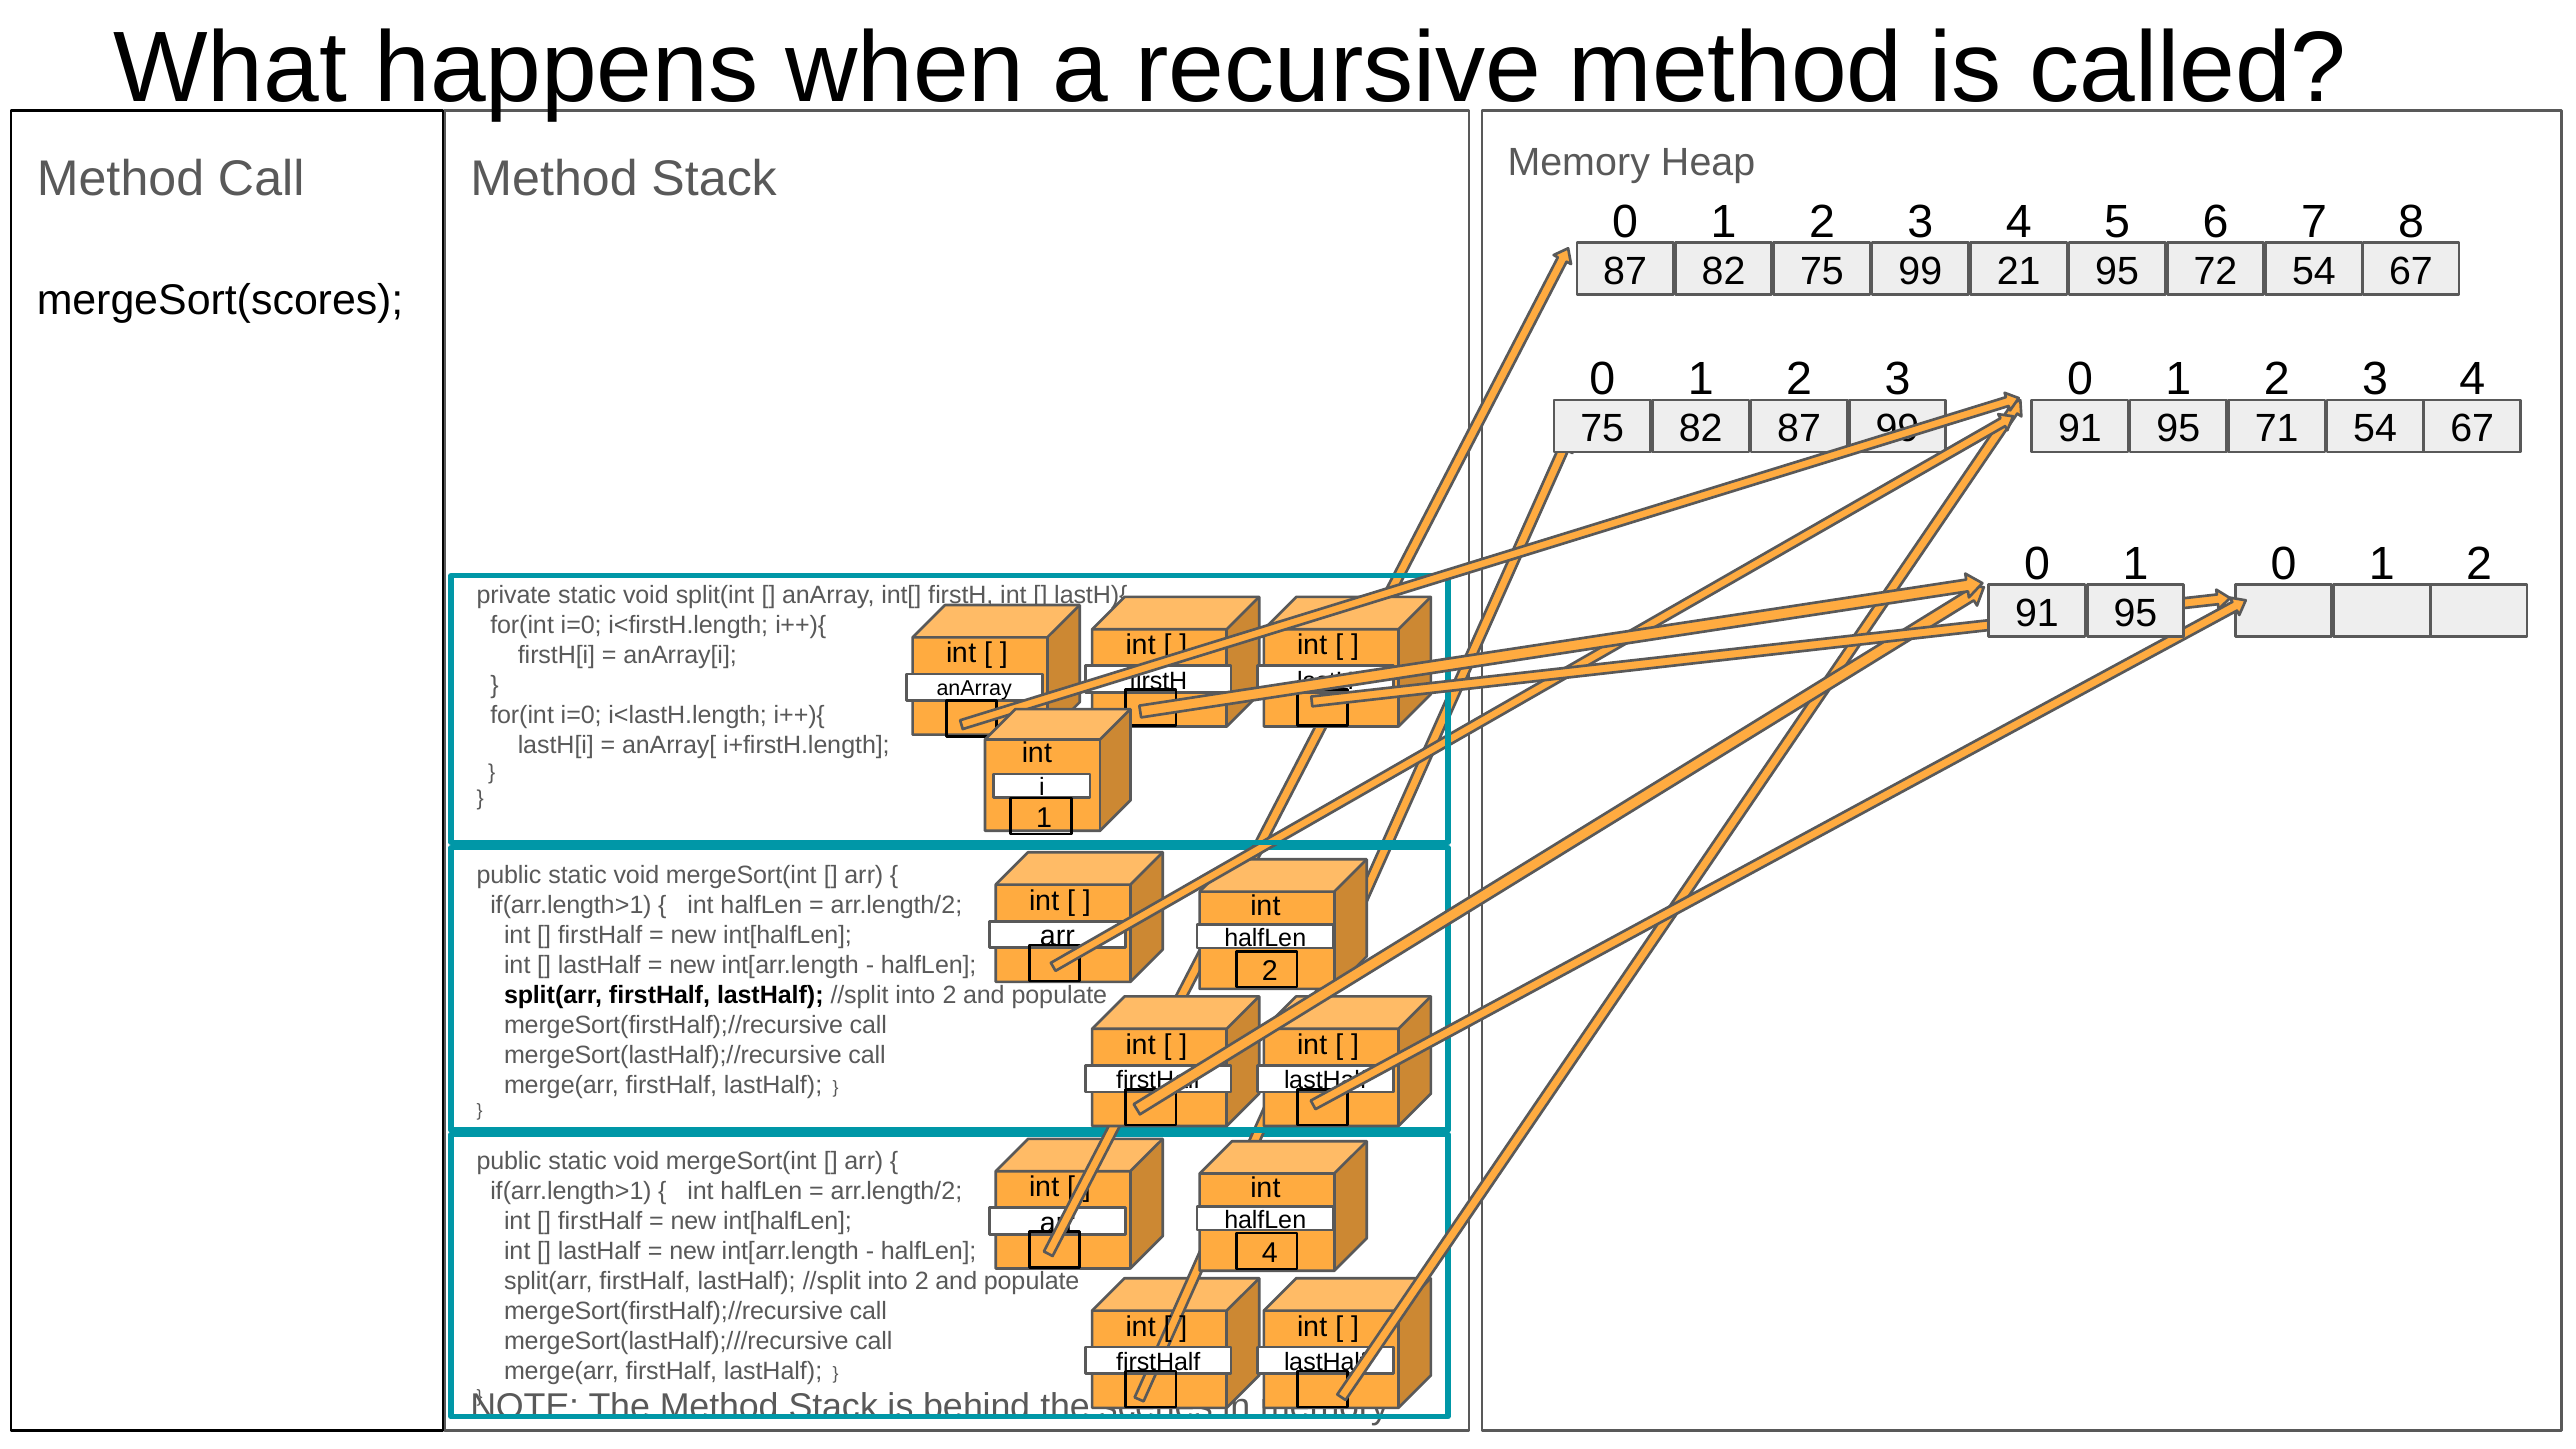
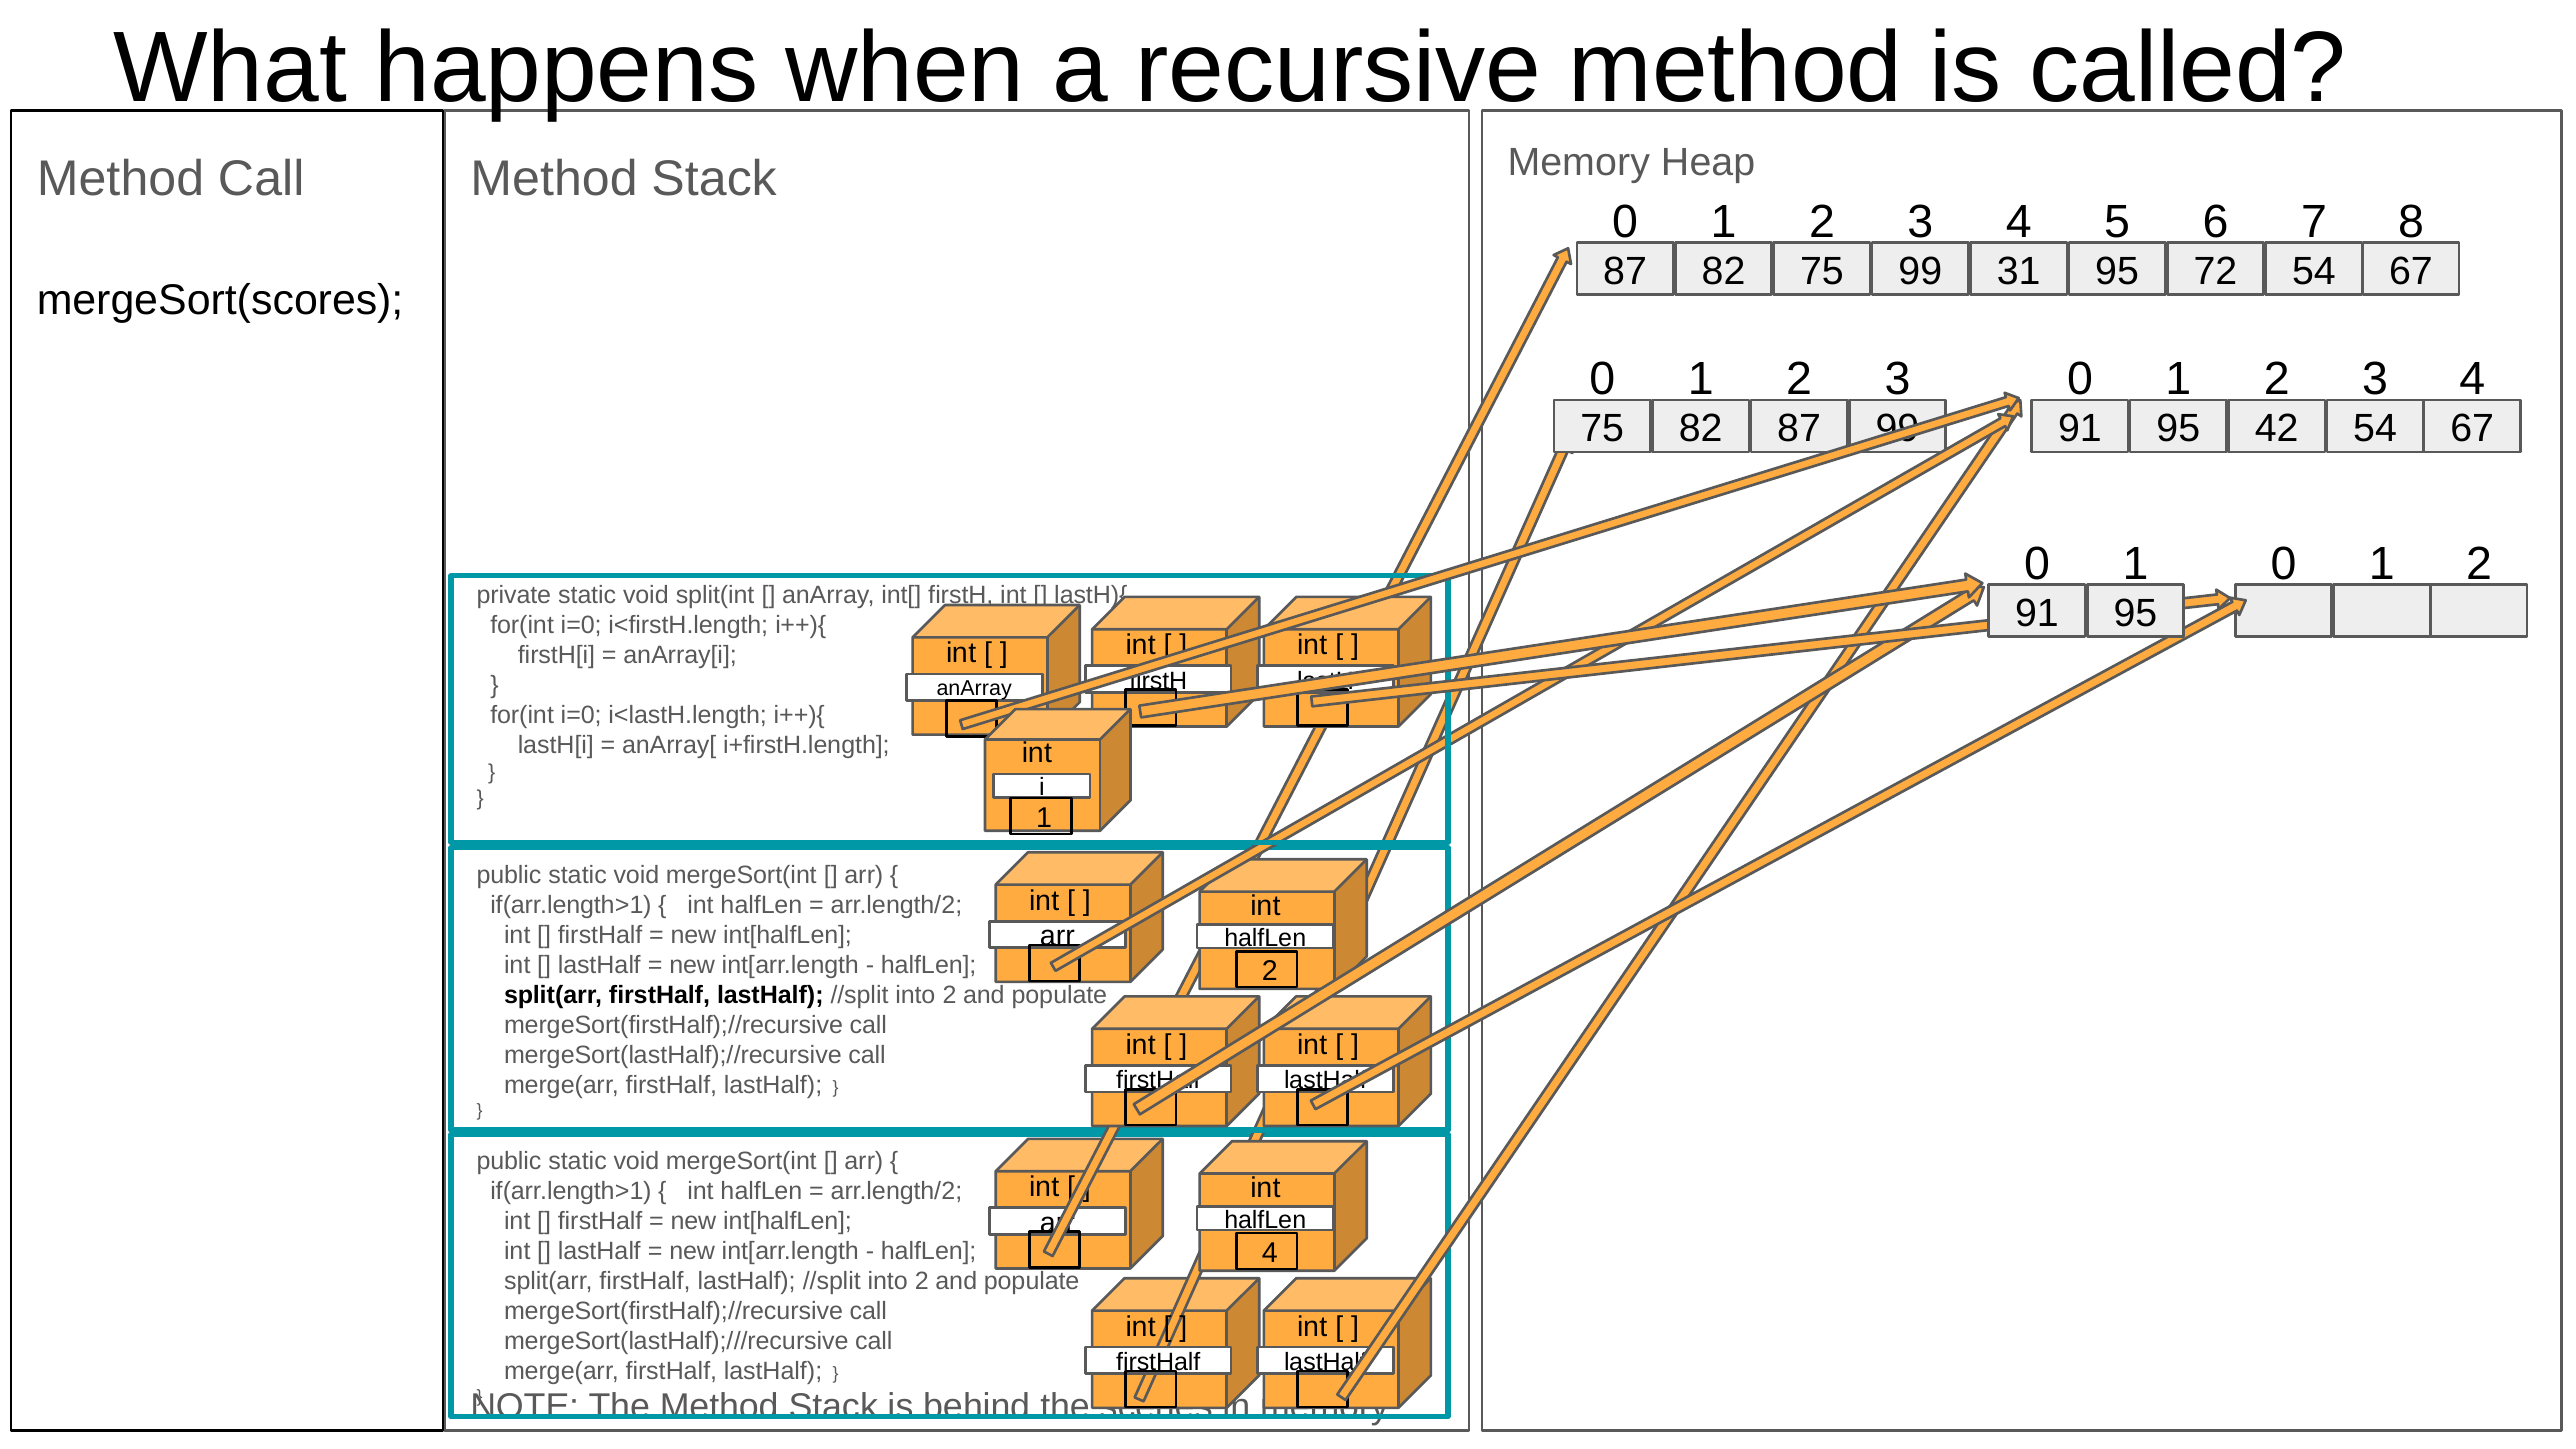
21: 21 -> 31
71: 71 -> 42
